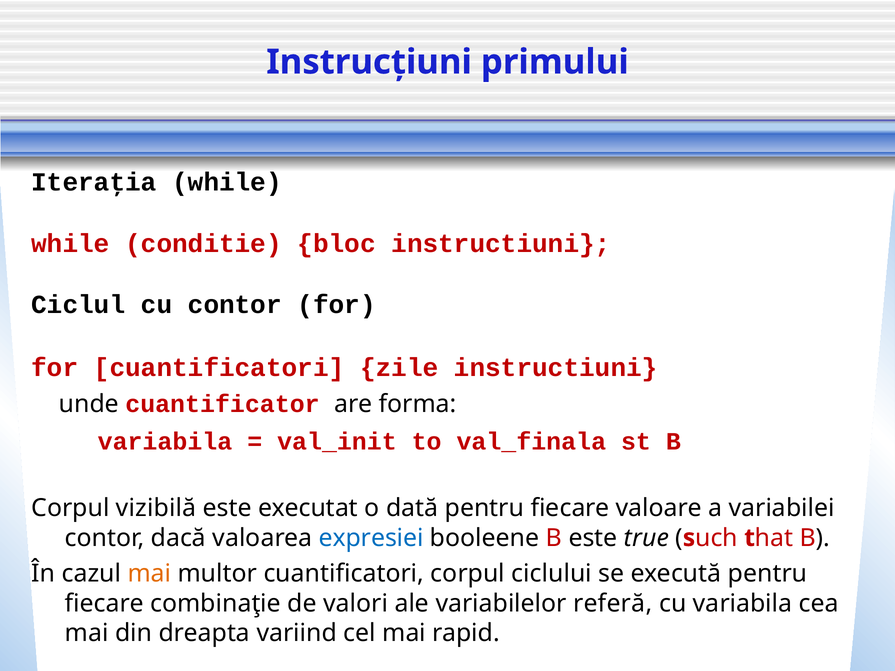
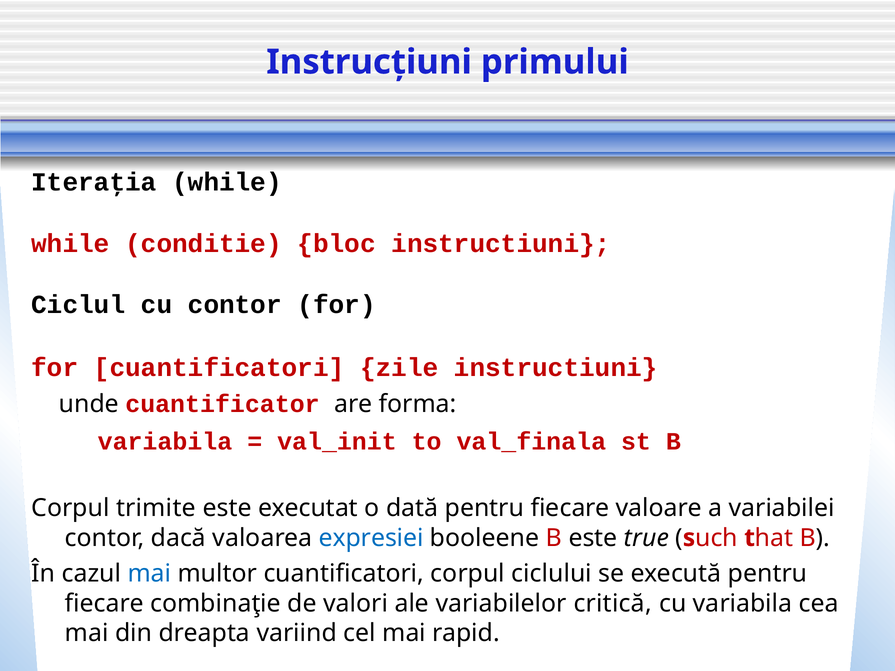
vizibilă: vizibilă -> trimite
mai at (149, 574) colour: orange -> blue
referă: referă -> critică
